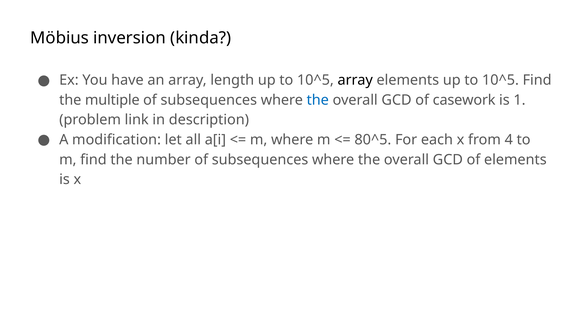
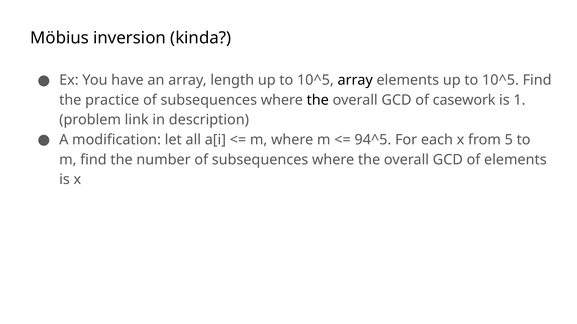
multiple: multiple -> practice
the at (318, 100) colour: blue -> black
80^5: 80^5 -> 94^5
4: 4 -> 5
